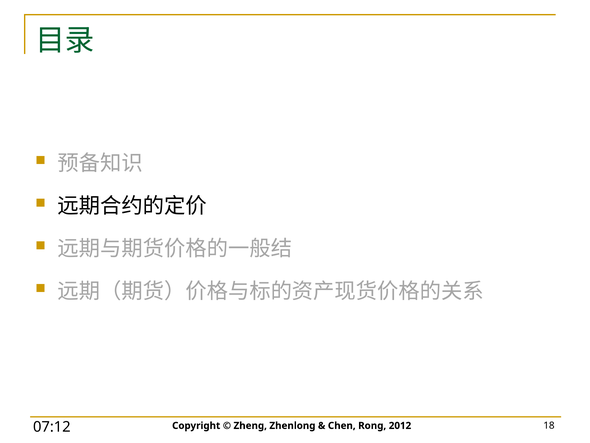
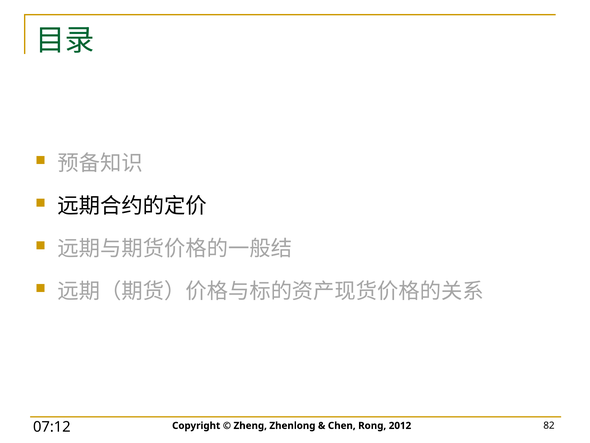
18: 18 -> 82
